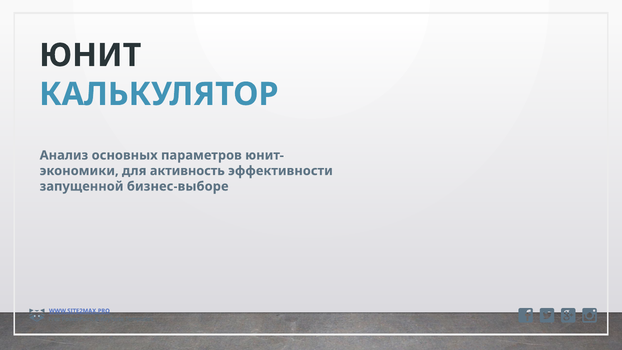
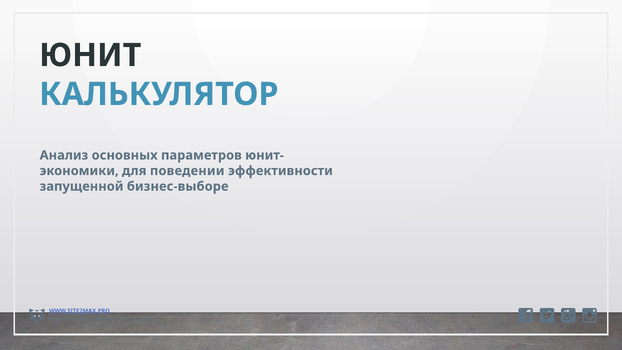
активность: активность -> поведении
